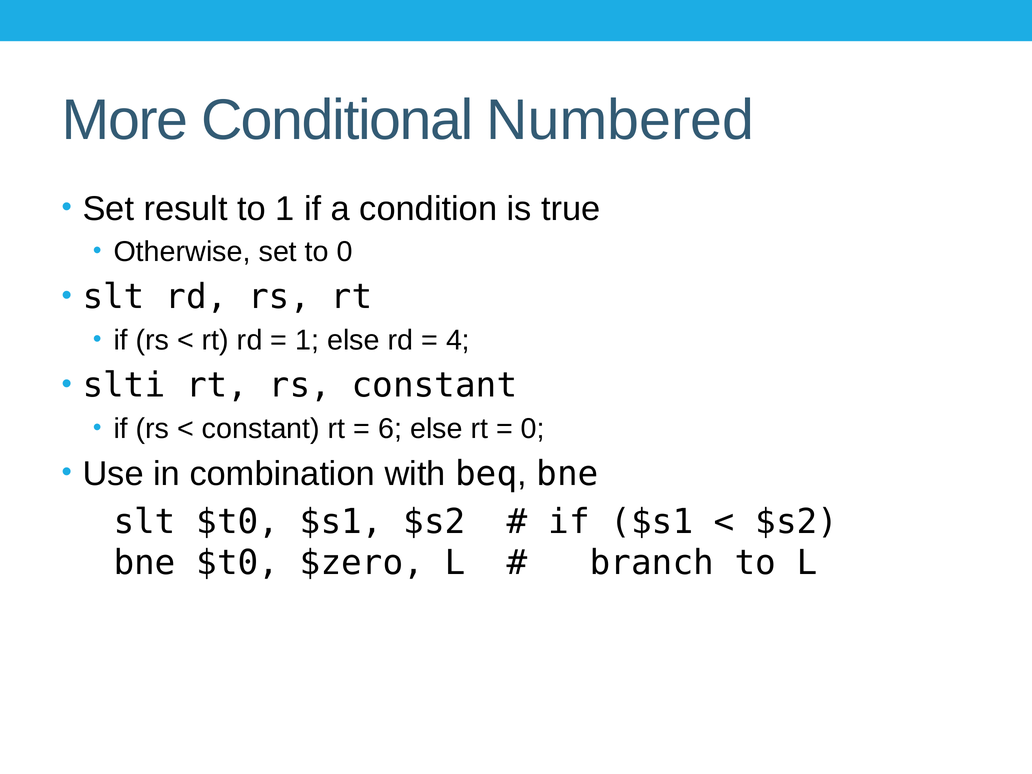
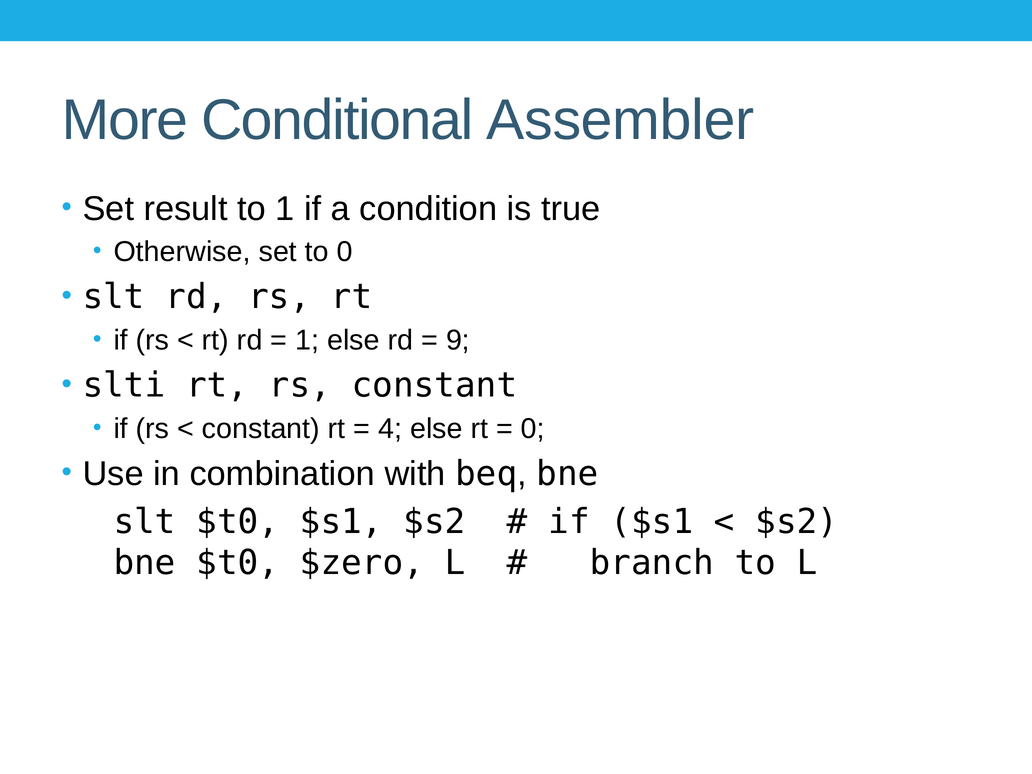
Numbered: Numbered -> Assembler
4: 4 -> 9
6: 6 -> 4
